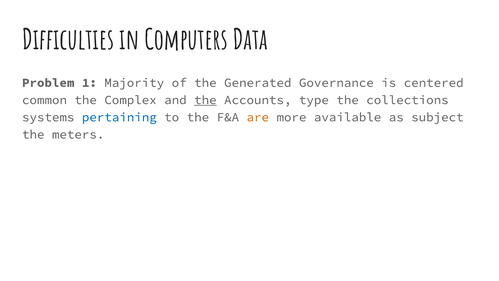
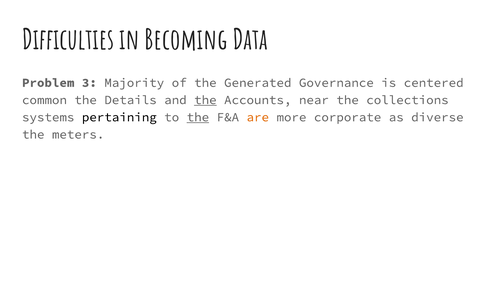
Computers: Computers -> Becoming
1: 1 -> 3
Complex: Complex -> Details
type: type -> near
pertaining colour: blue -> black
the at (198, 117) underline: none -> present
available: available -> corporate
subject: subject -> diverse
